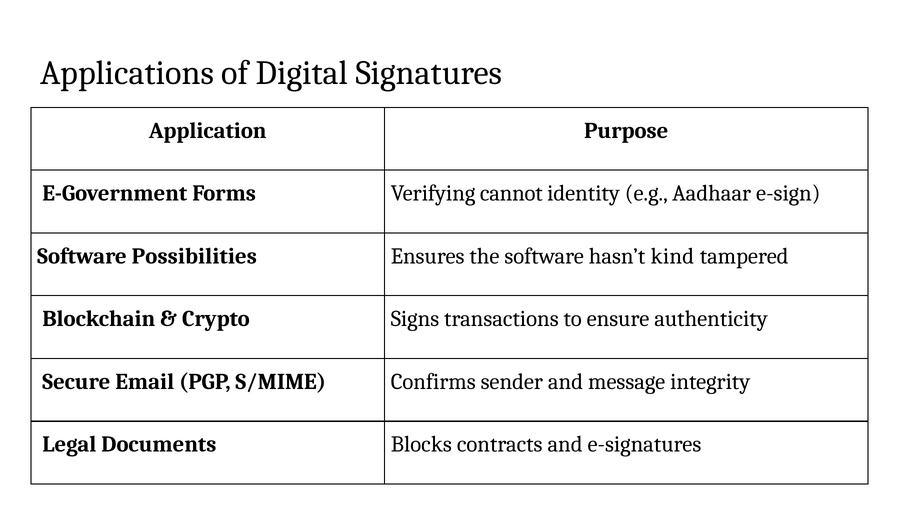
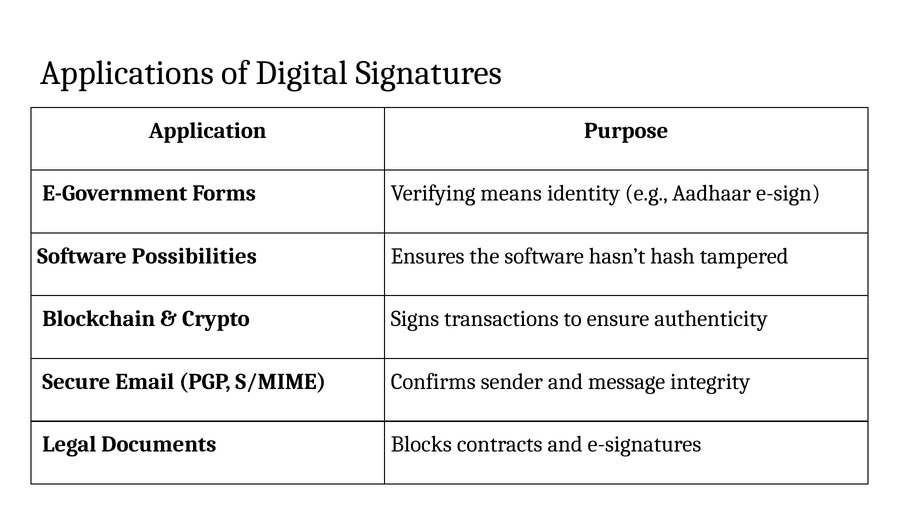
cannot: cannot -> means
kind: kind -> hash
